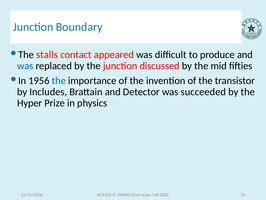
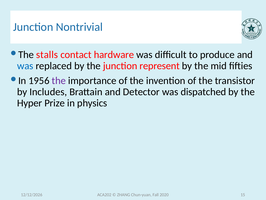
Boundary: Boundary -> Nontrivial
appeared: appeared -> hardware
discussed: discussed -> represent
the at (59, 80) colour: blue -> purple
succeeded: succeeded -> dispatched
